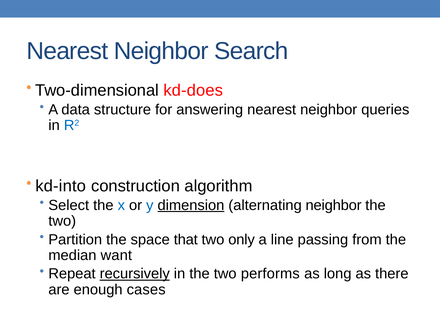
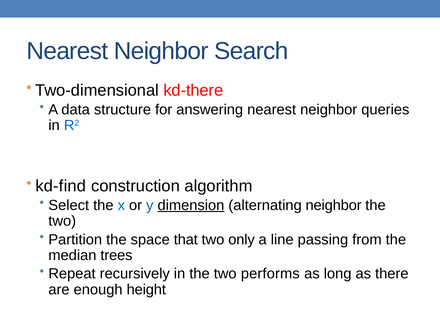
kd-does: kd-does -> kd-there
kd-into: kd-into -> kd-find
want: want -> trees
recursively underline: present -> none
cases: cases -> height
